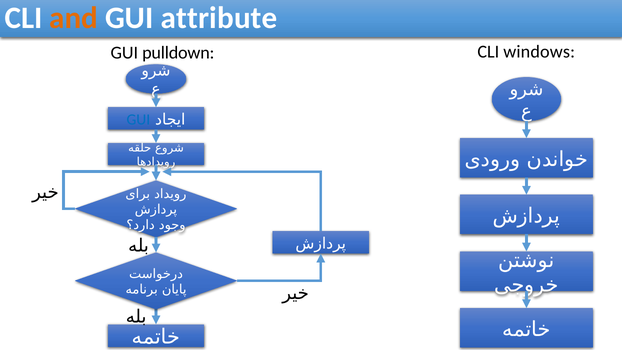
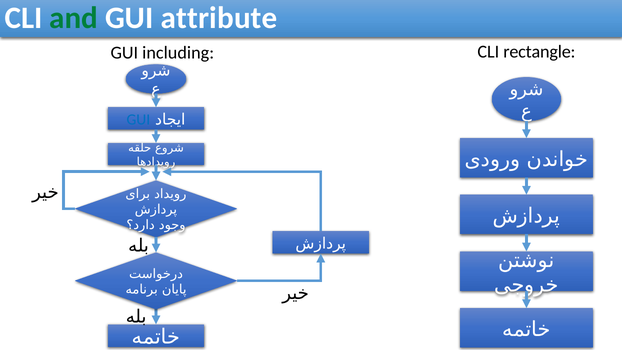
and colour: orange -> green
windows: windows -> rectangle
pulldown: pulldown -> including
